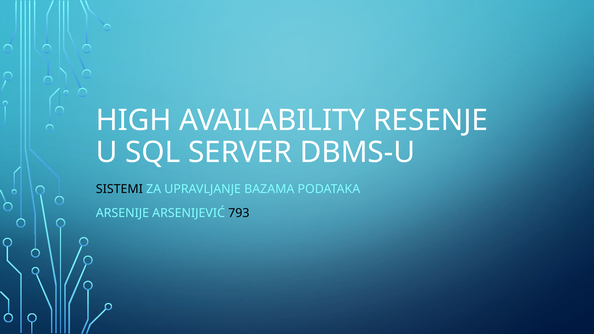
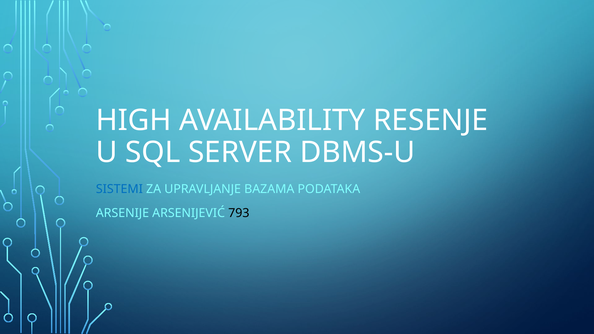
SISTEMI colour: black -> blue
